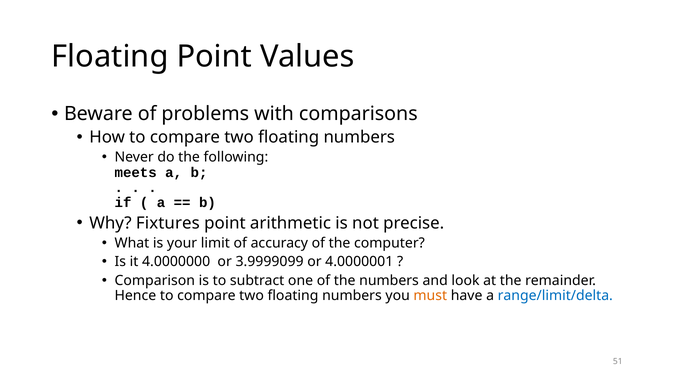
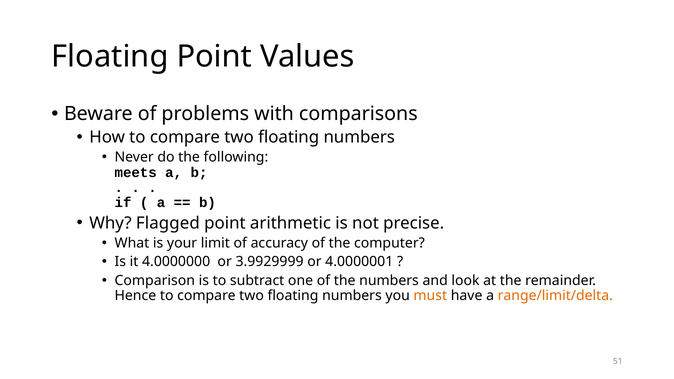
Fixtures: Fixtures -> Flagged
3.9999099: 3.9999099 -> 3.9929999
range/limit/delta colour: blue -> orange
